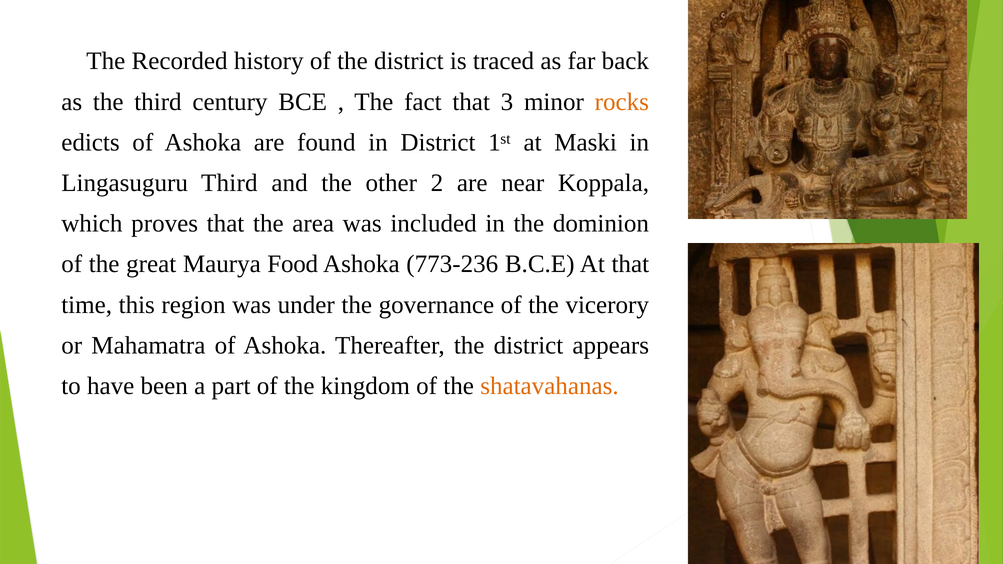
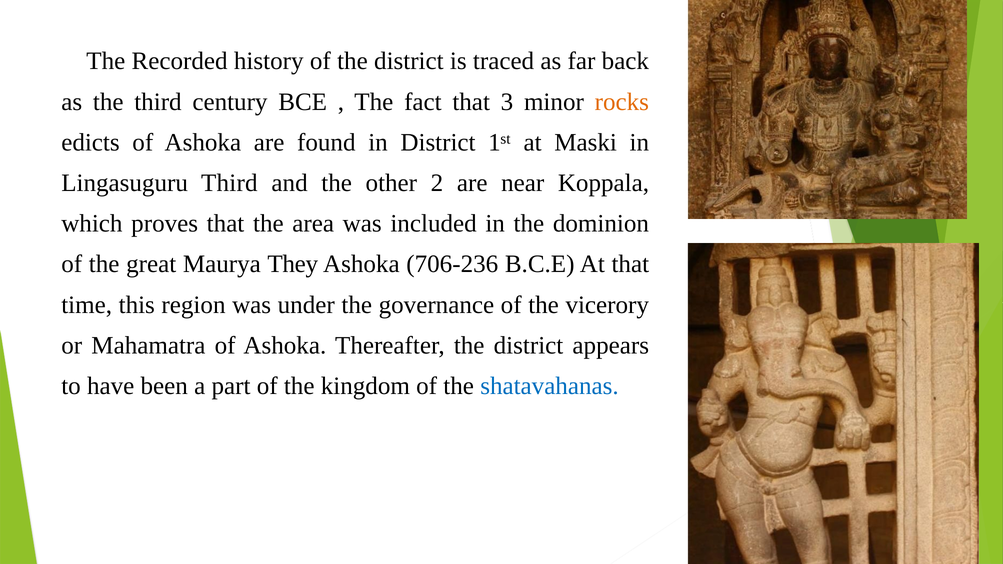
Food: Food -> They
773-236: 773-236 -> 706-236
shatavahanas colour: orange -> blue
